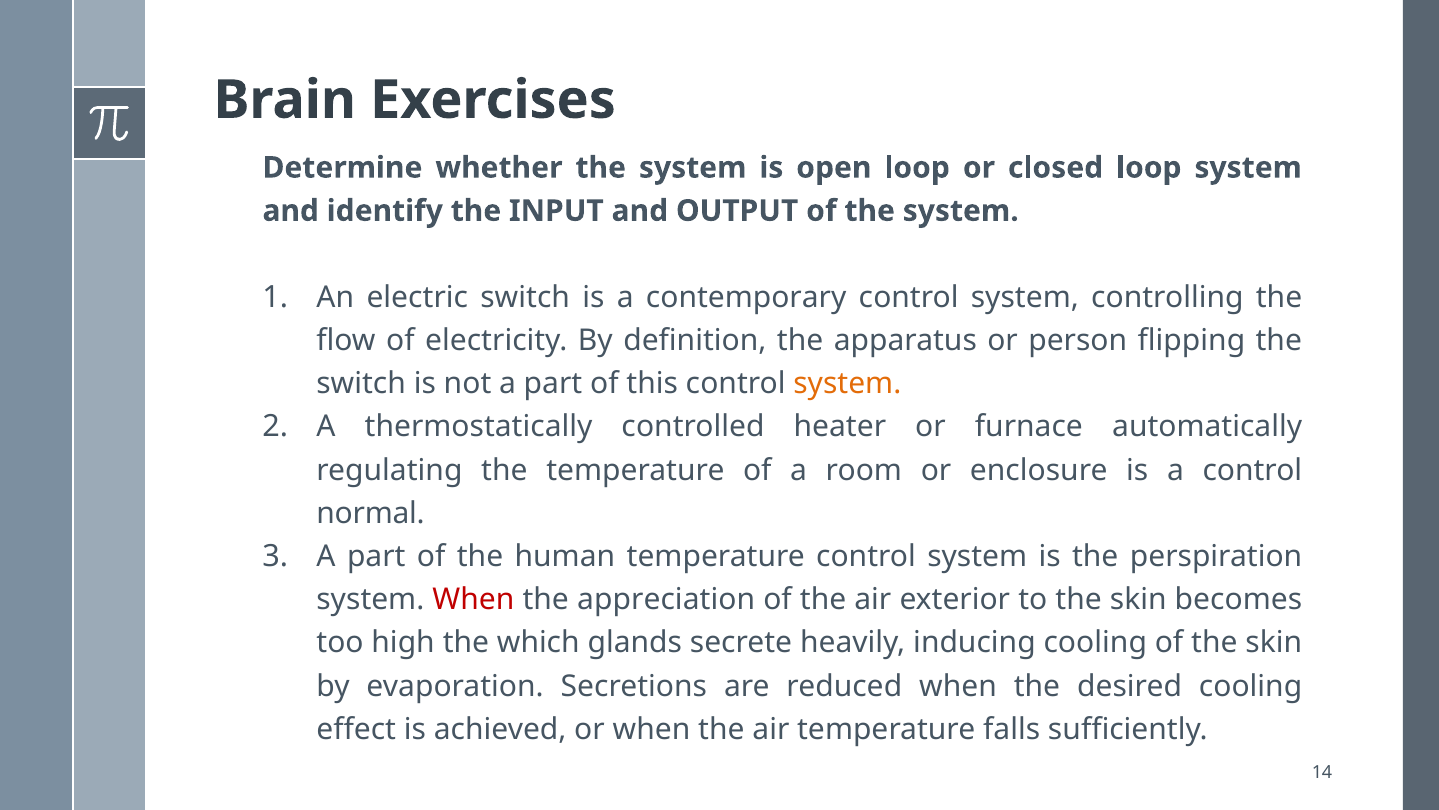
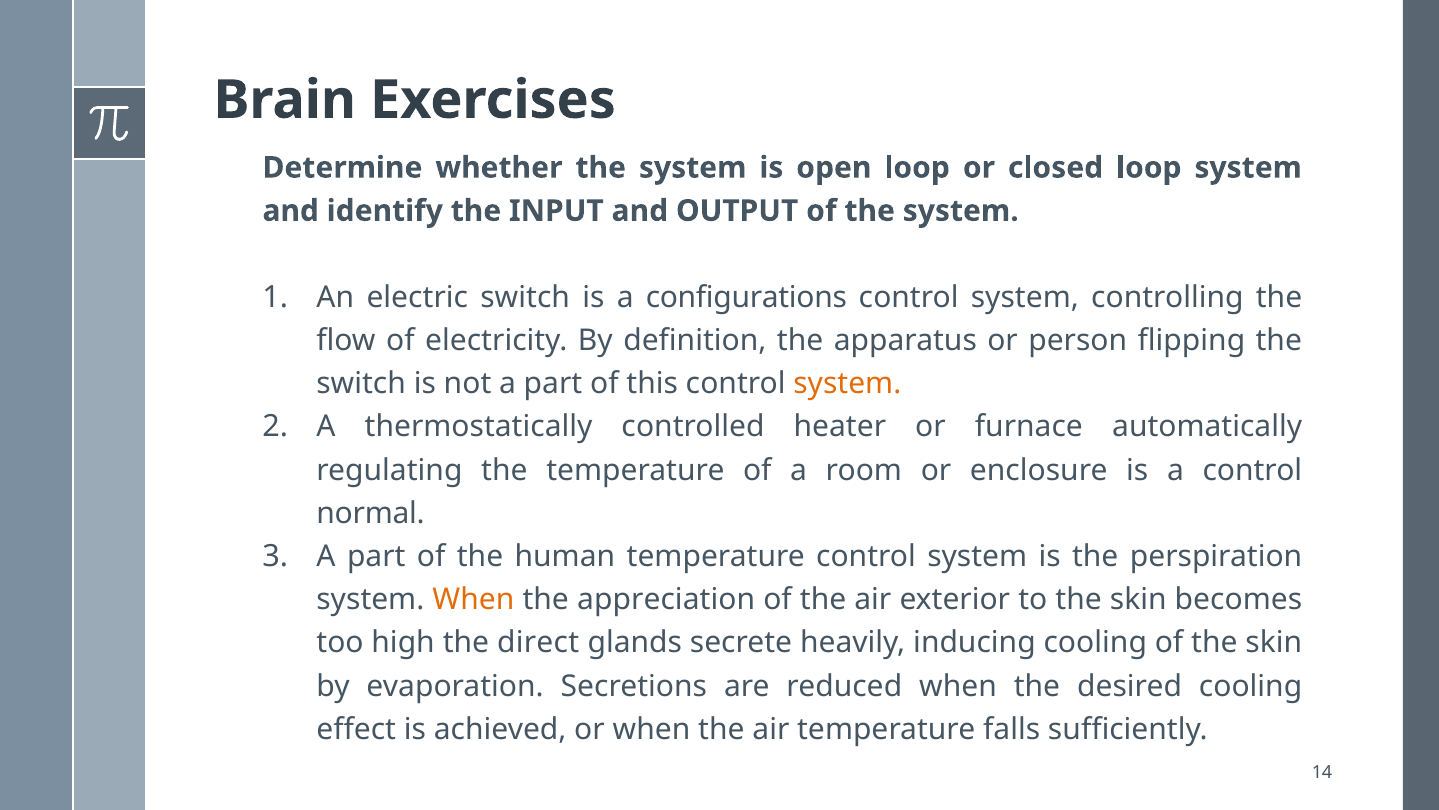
contemporary: contemporary -> configurations
When at (473, 599) colour: red -> orange
which: which -> direct
